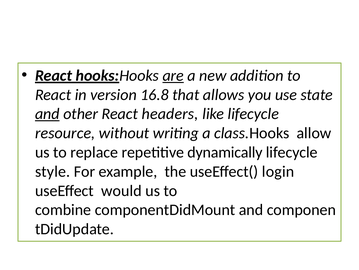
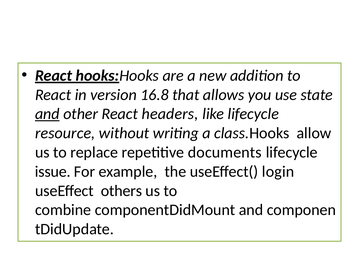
are underline: present -> none
dynamically: dynamically -> documents
style: style -> issue
would: would -> others
